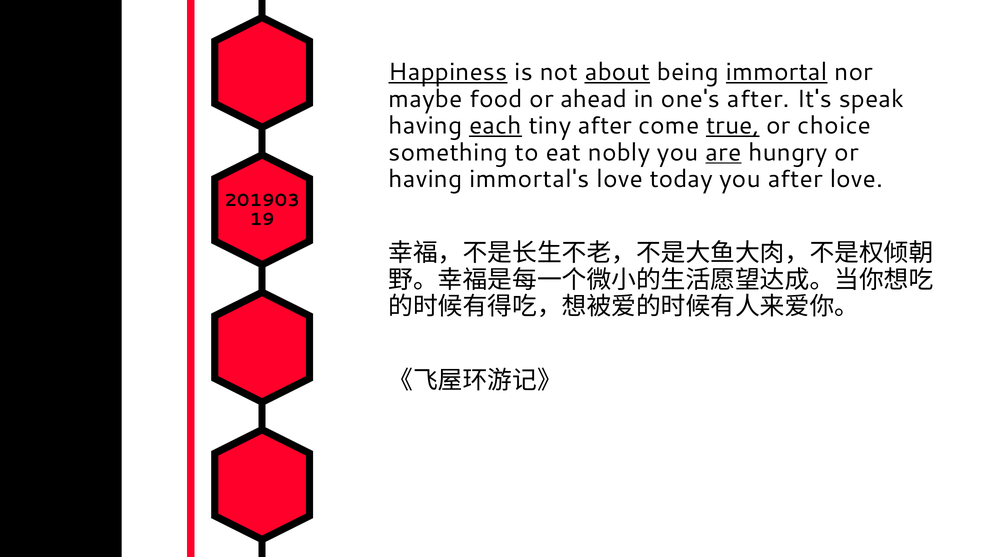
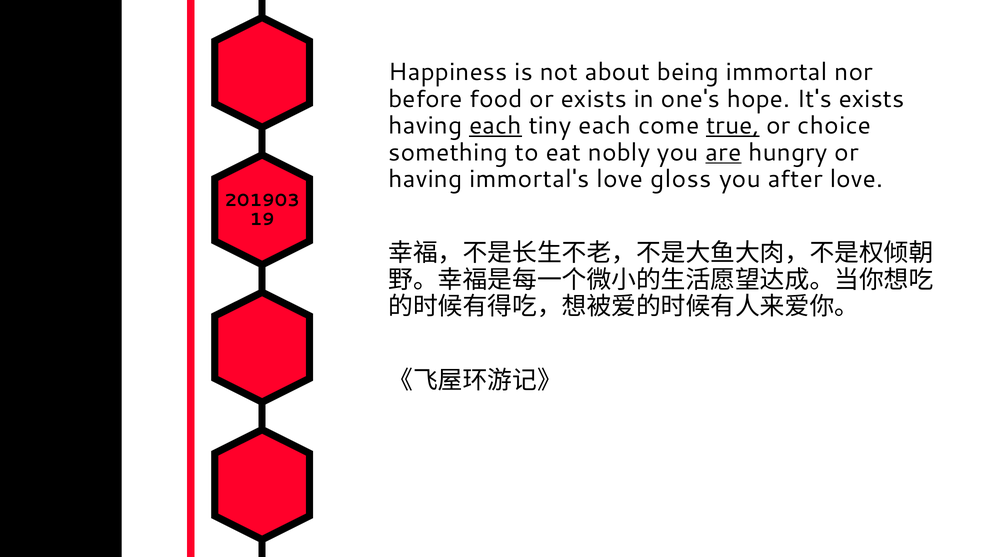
Happiness underline: present -> none
about underline: present -> none
immortal underline: present -> none
maybe: maybe -> before
or ahead: ahead -> exists
one's after: after -> hope
It's speak: speak -> exists
tiny after: after -> each
today: today -> gloss
